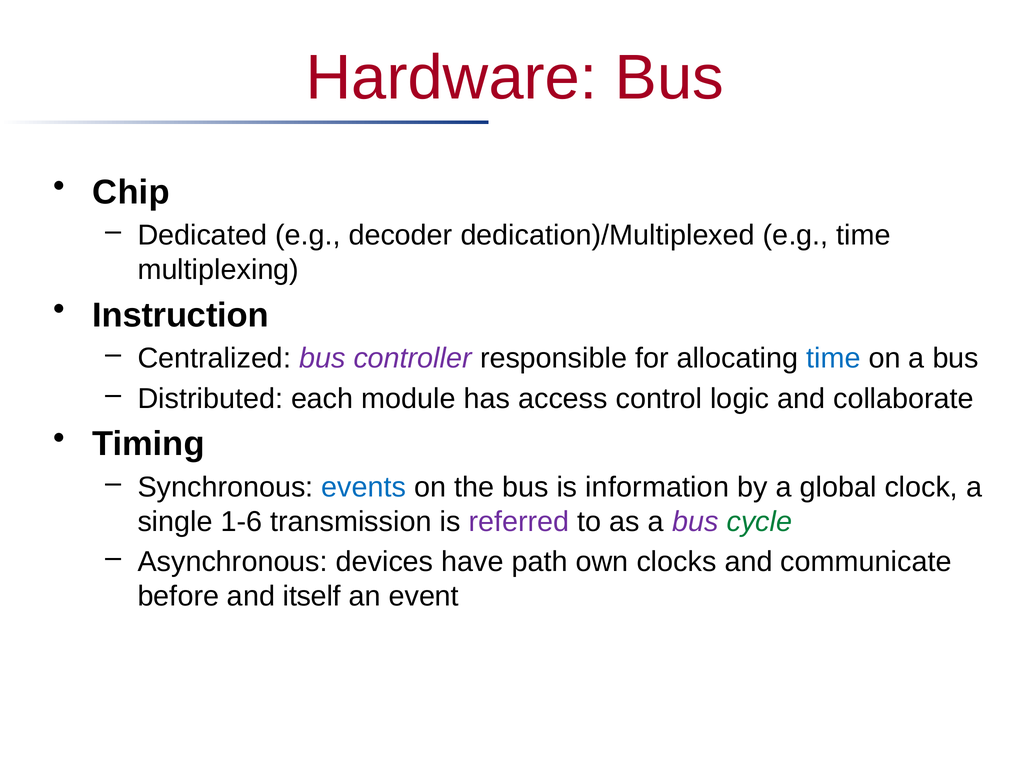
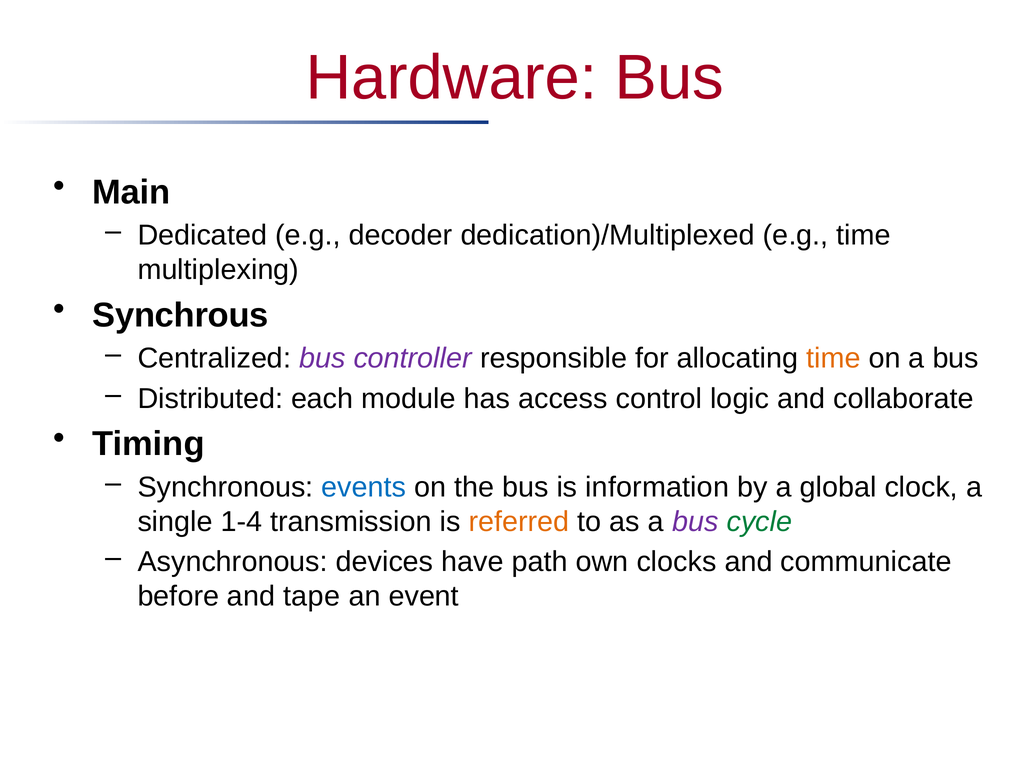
Chip: Chip -> Main
Instruction: Instruction -> Synchrous
time at (833, 359) colour: blue -> orange
1-6: 1-6 -> 1-4
referred colour: purple -> orange
itself: itself -> tape
